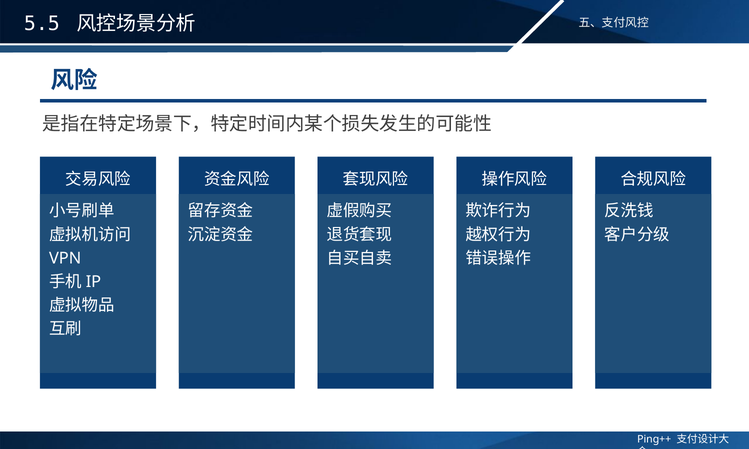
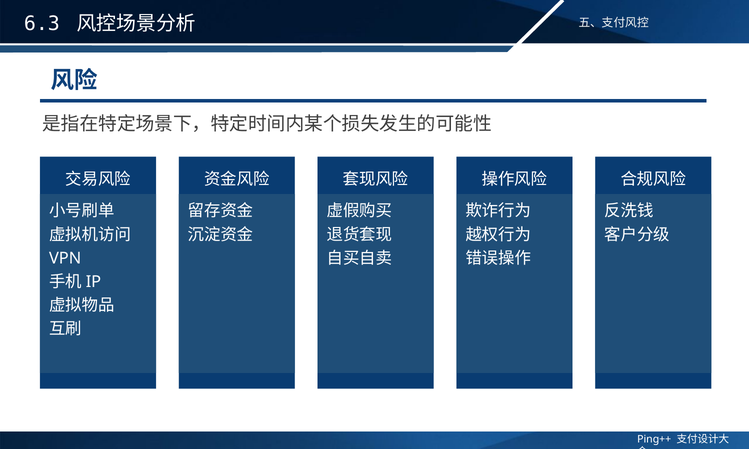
5.5: 5.5 -> 6.3
